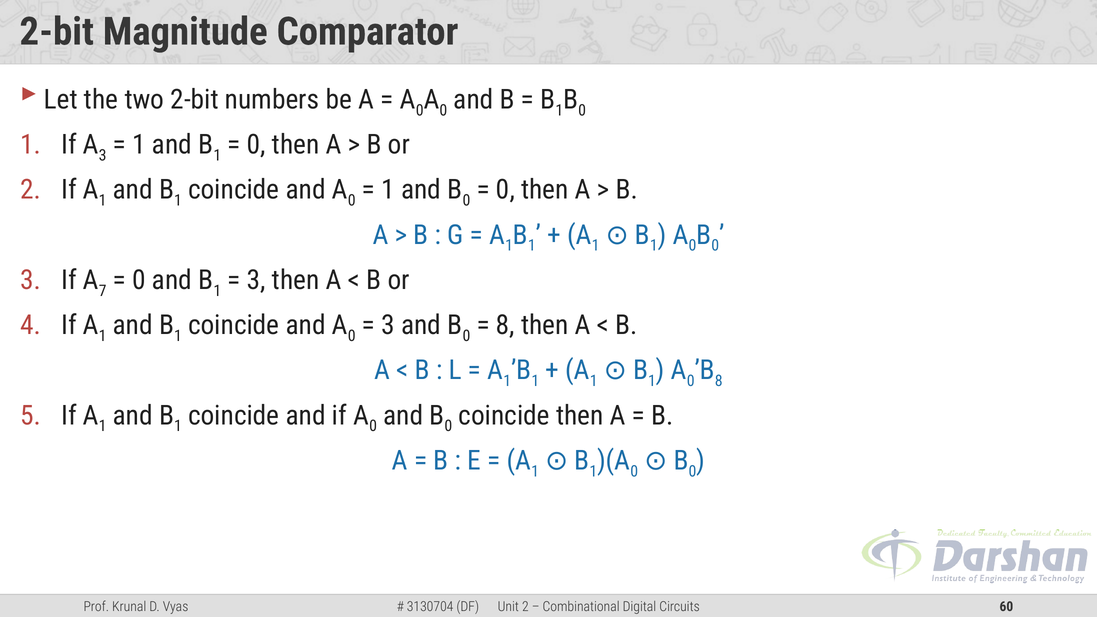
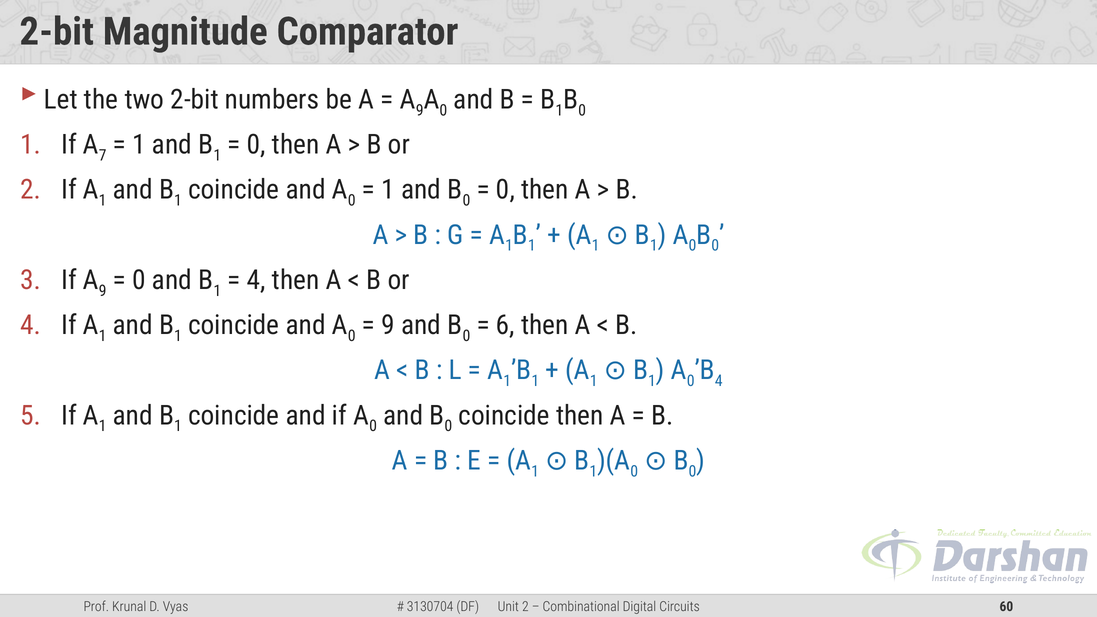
0 at (420, 110): 0 -> 9
A 3: 3 -> 7
If A 7: 7 -> 9
3 at (256, 280): 3 -> 4
3 at (388, 325): 3 -> 9
8 at (505, 325): 8 -> 6
8 at (719, 381): 8 -> 4
